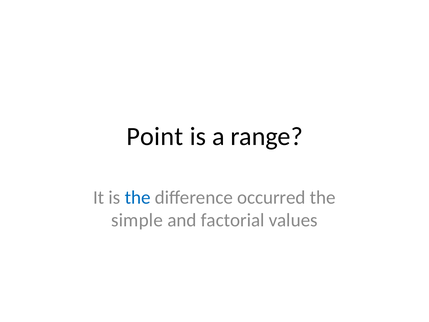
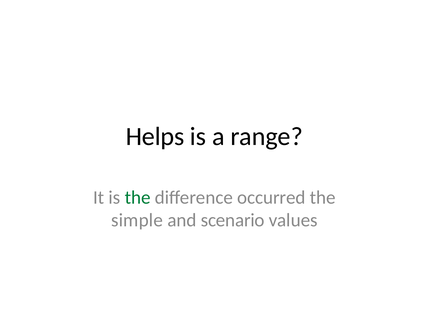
Point: Point -> Helps
the at (138, 197) colour: blue -> green
factorial: factorial -> scenario
